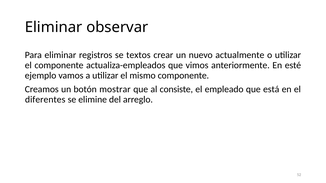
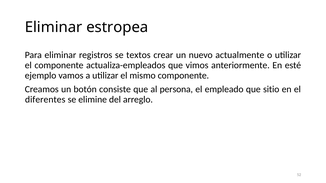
observar: observar -> estropea
mostrar: mostrar -> consiste
consiste: consiste -> persona
está: está -> sitio
